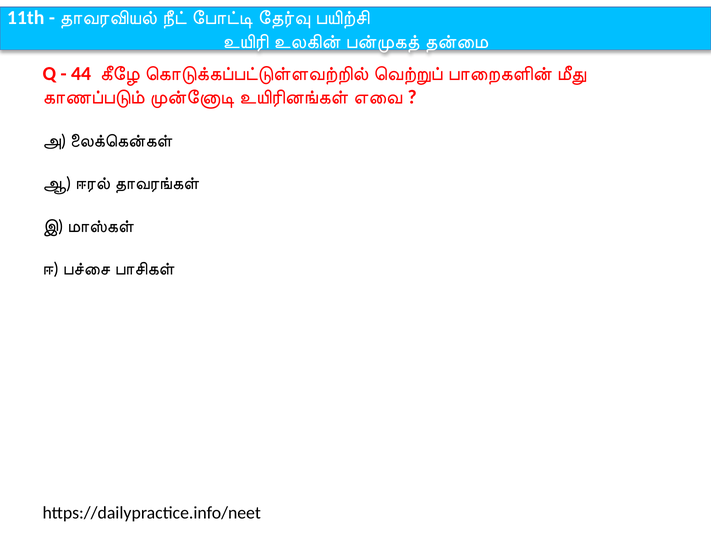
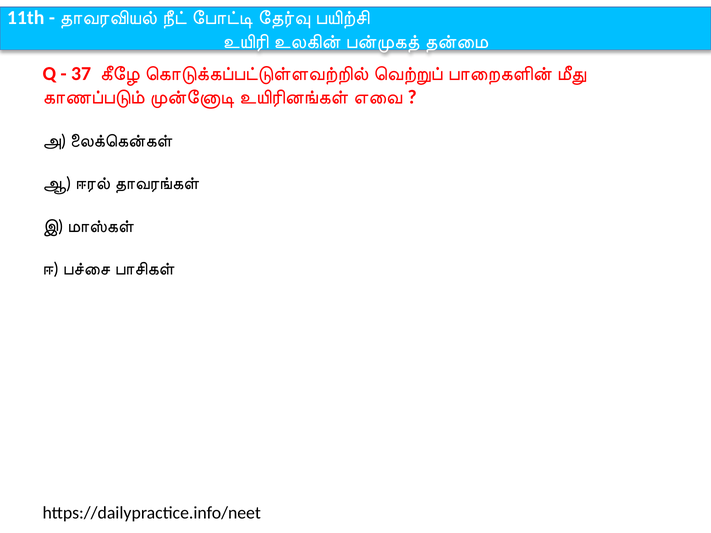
44: 44 -> 37
